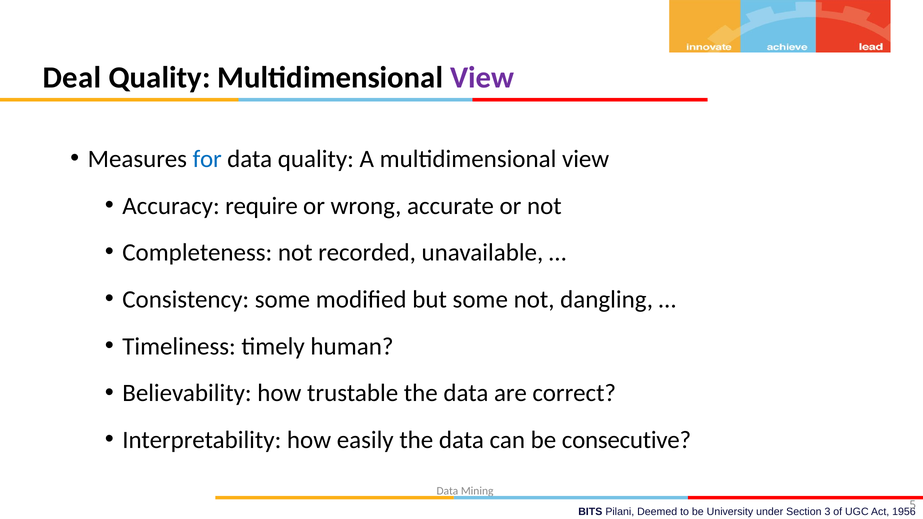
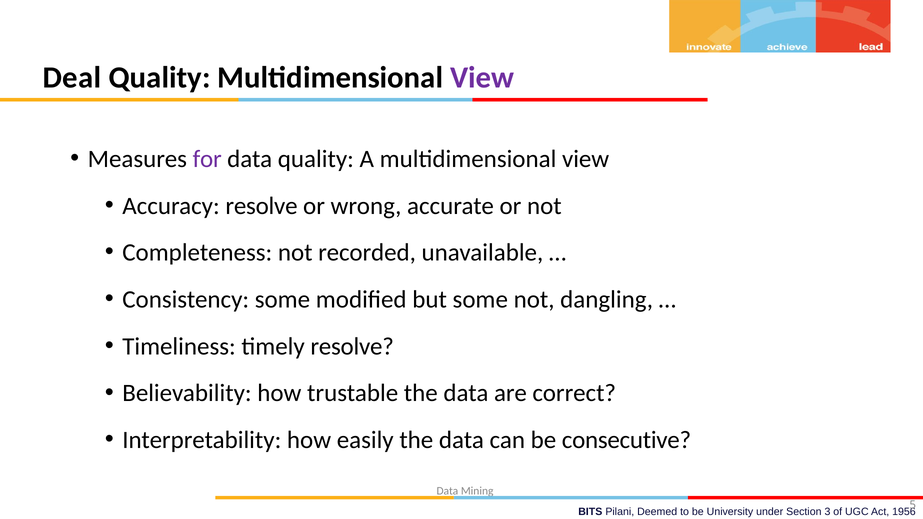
for colour: blue -> purple
Accuracy require: require -> resolve
timely human: human -> resolve
